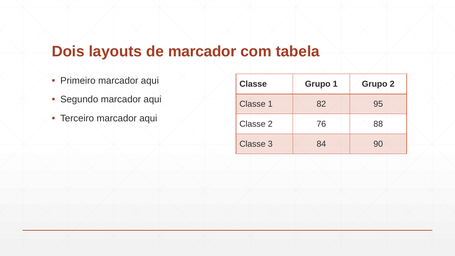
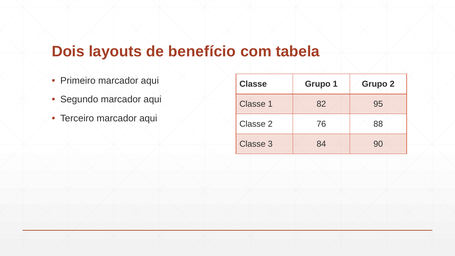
de marcador: marcador -> benefício
